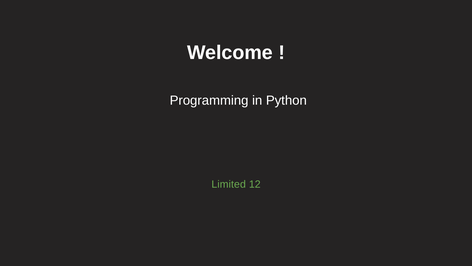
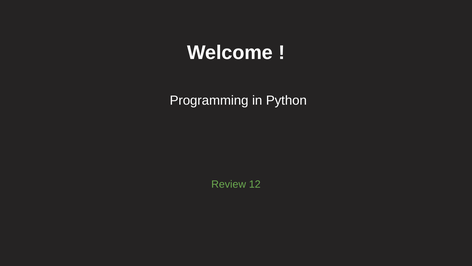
Limited: Limited -> Review
